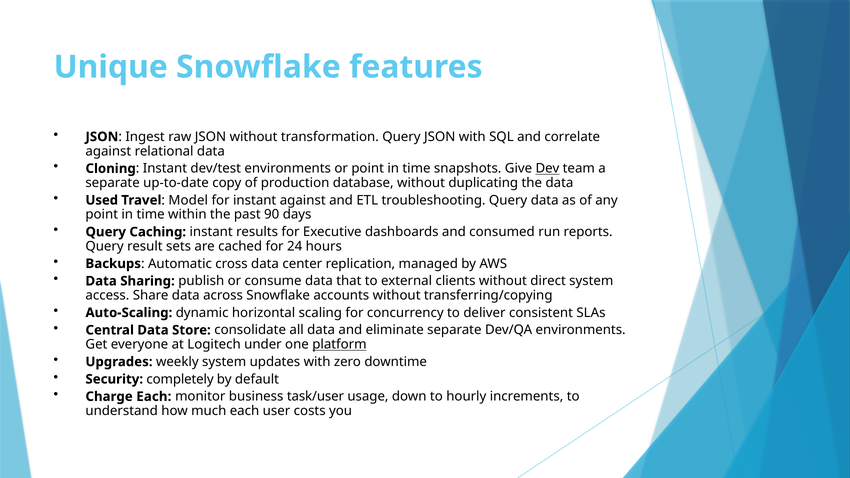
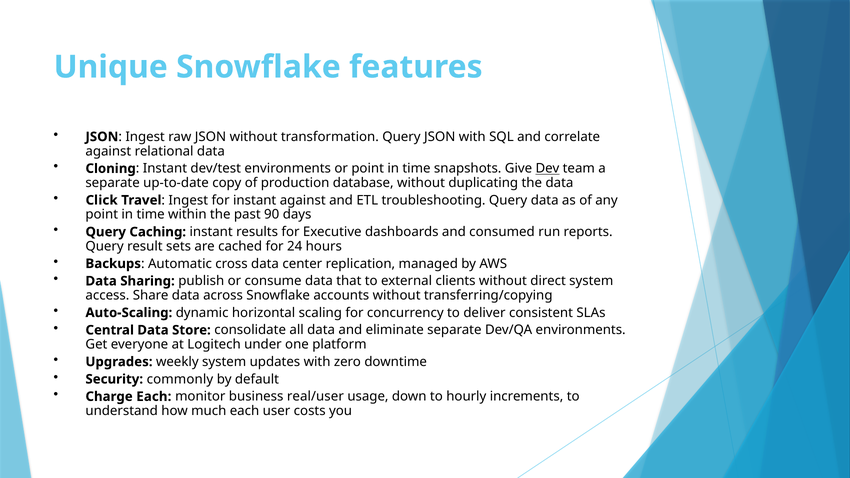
Used: Used -> Click
Travel Model: Model -> Ingest
platform underline: present -> none
completely: completely -> commonly
task/user: task/user -> real/user
